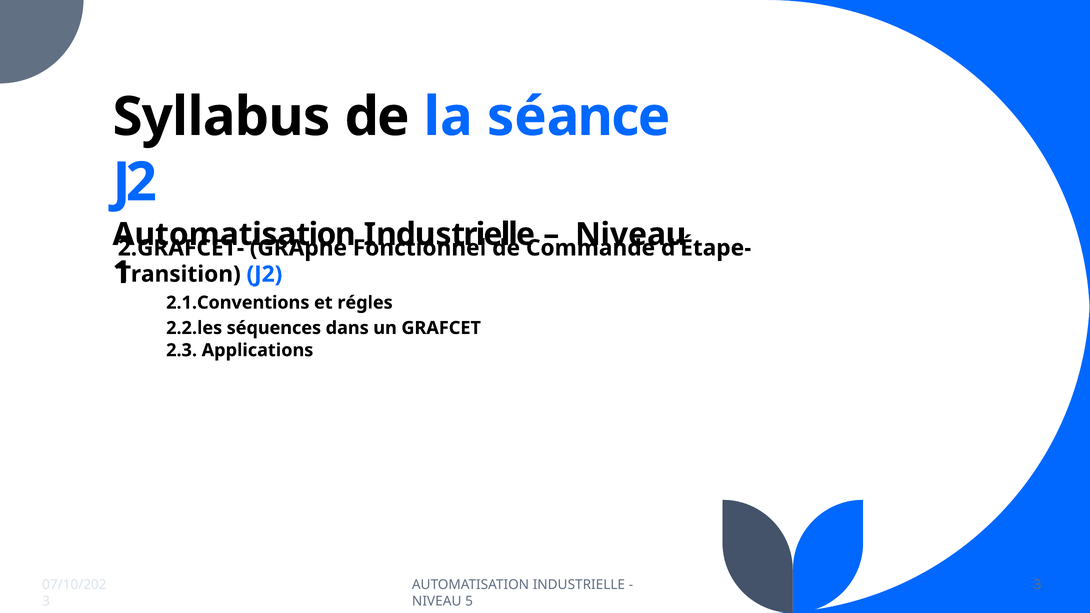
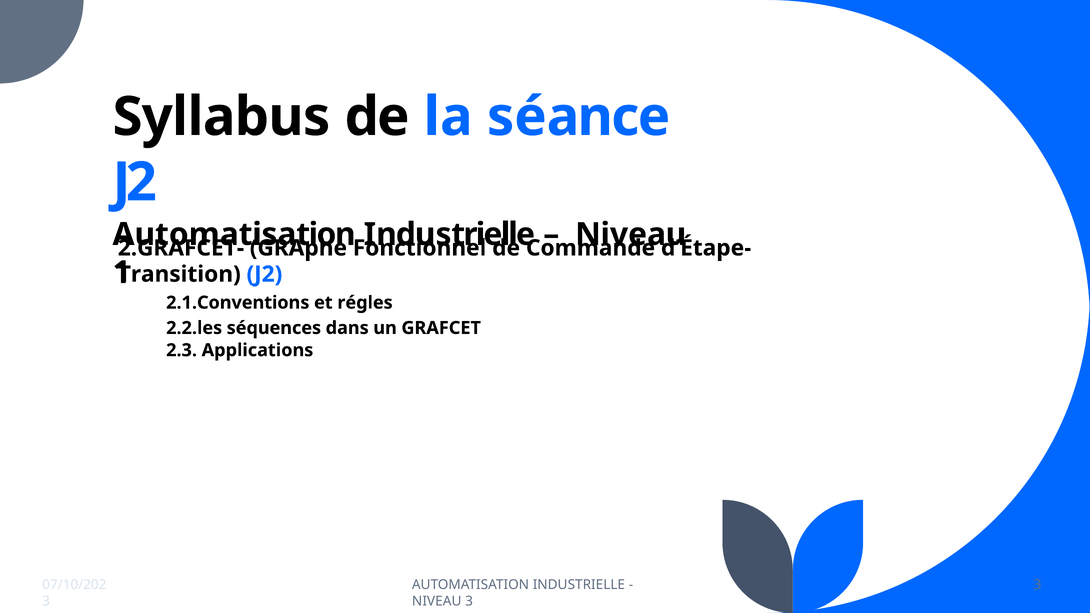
NIVEAU 5: 5 -> 3
